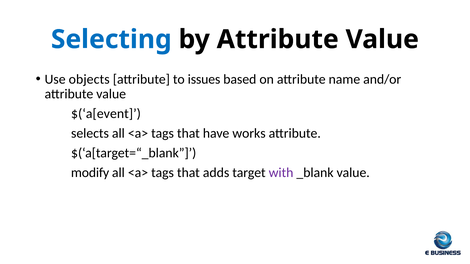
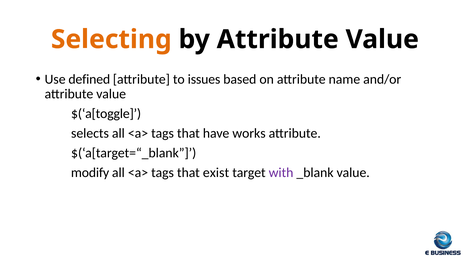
Selecting colour: blue -> orange
objects: objects -> defined
$(‘a[event: $(‘a[event -> $(‘a[toggle
adds: adds -> exist
